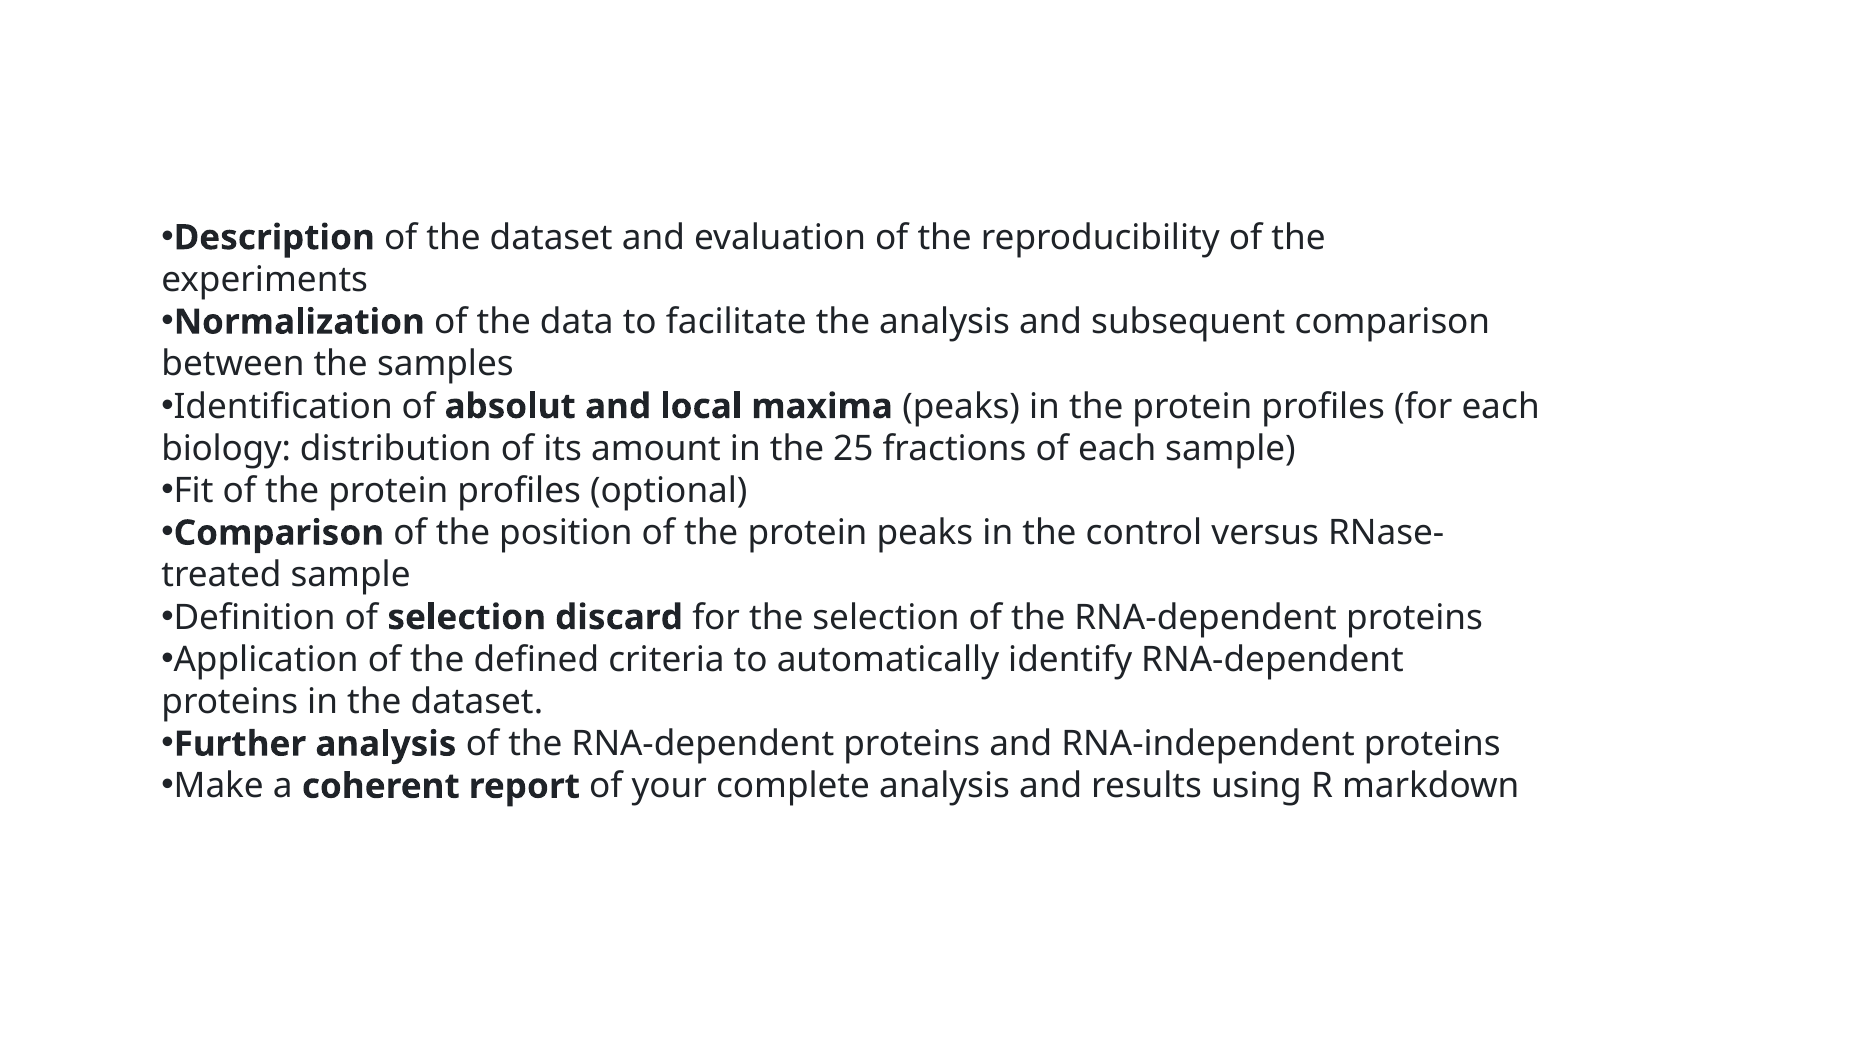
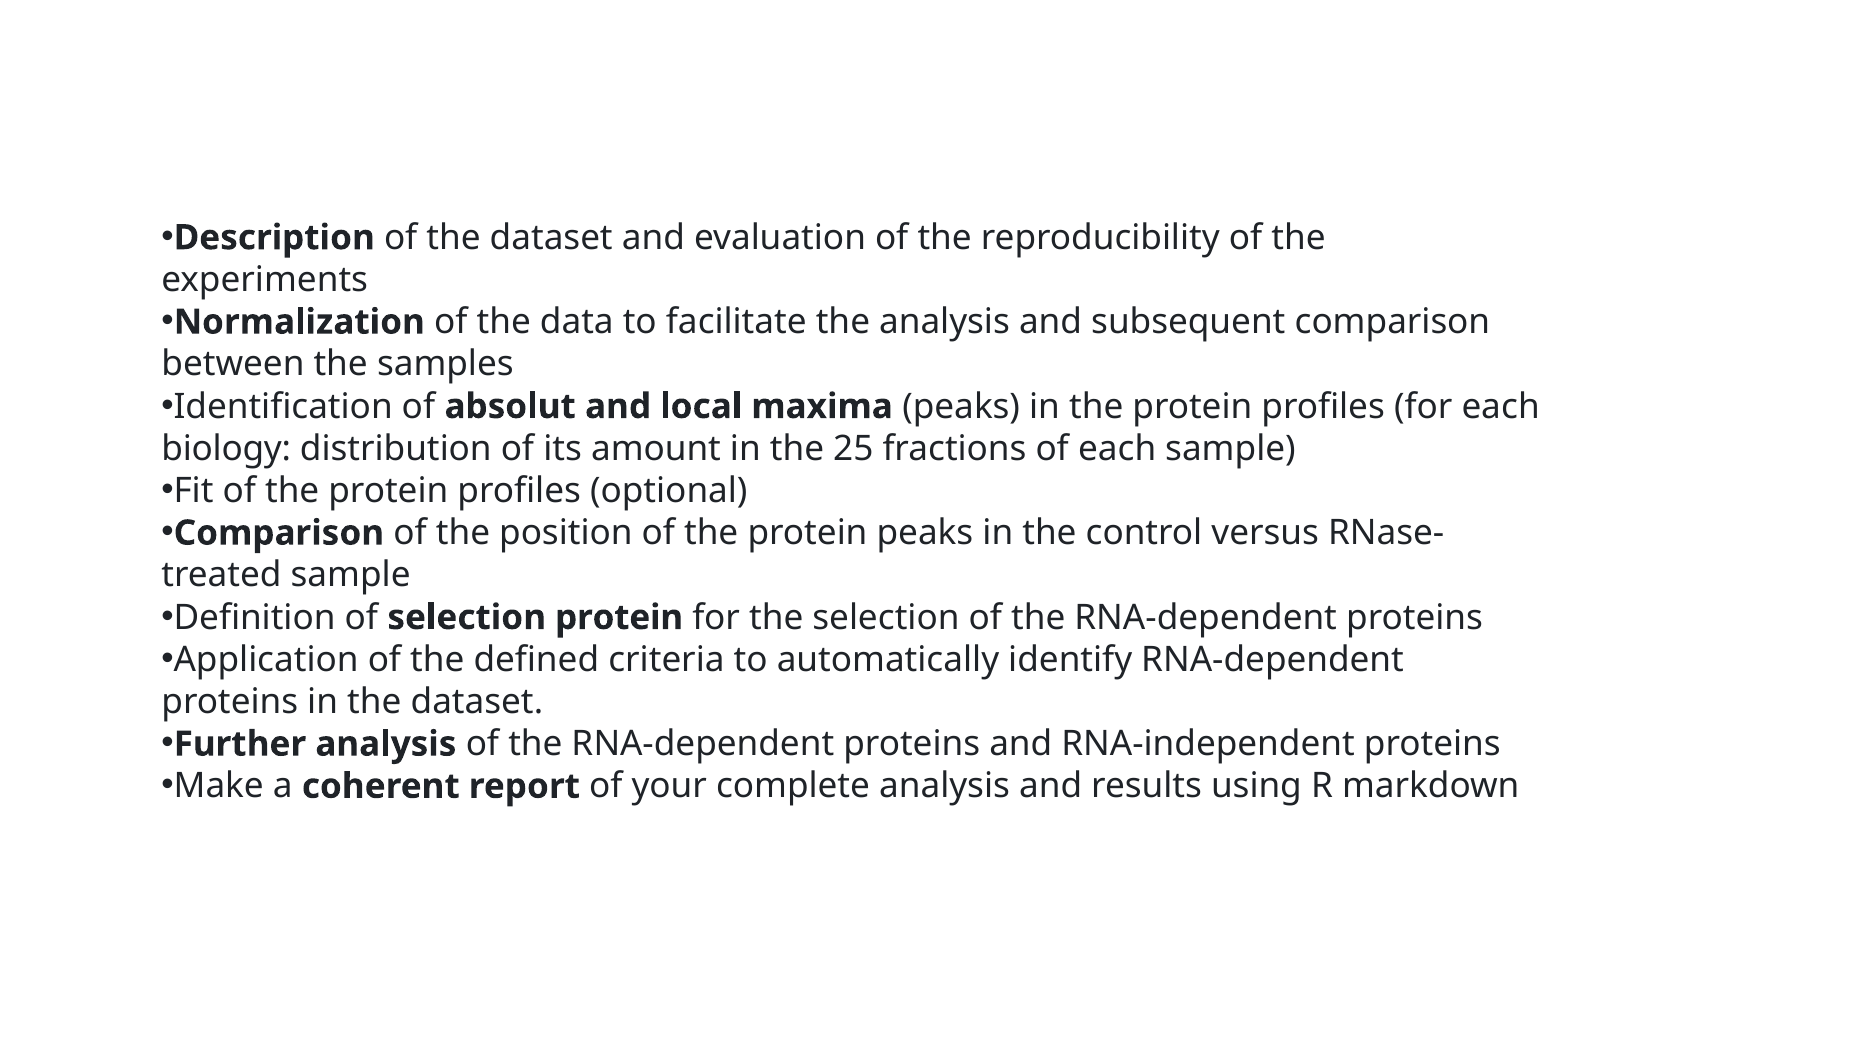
selection discard: discard -> protein
